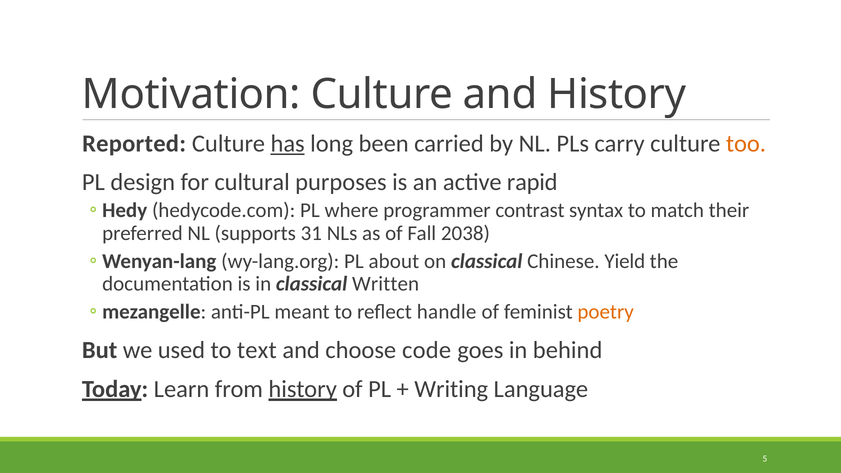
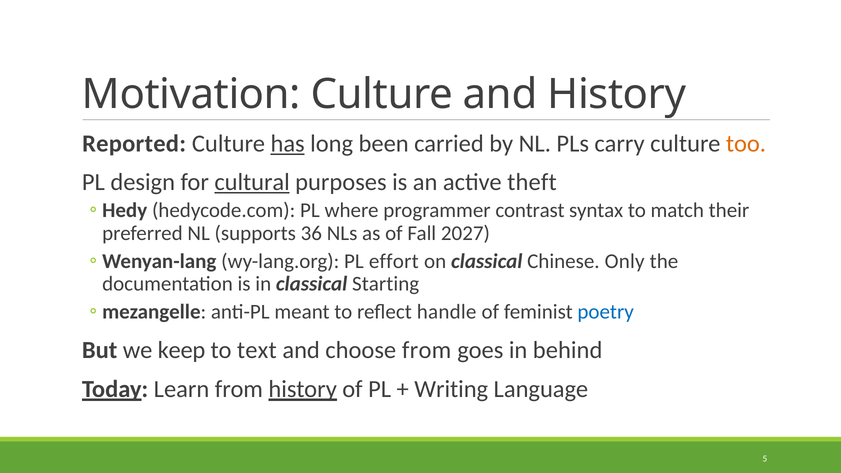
cultural underline: none -> present
rapid: rapid -> theft
31: 31 -> 36
2038: 2038 -> 2027
about: about -> effort
Yield: Yield -> Only
Written: Written -> Starting
poetry colour: orange -> blue
used: used -> keep
choose code: code -> from
